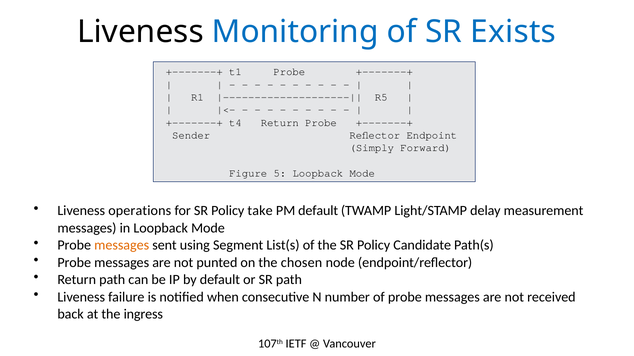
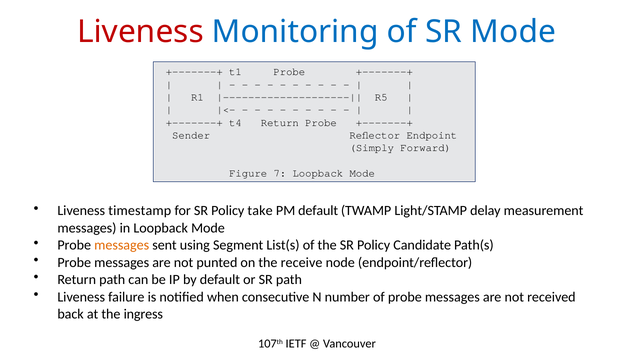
Liveness at (140, 32) colour: black -> red
SR Exists: Exists -> Mode
5: 5 -> 7
operations: operations -> timestamp
chosen: chosen -> receive
